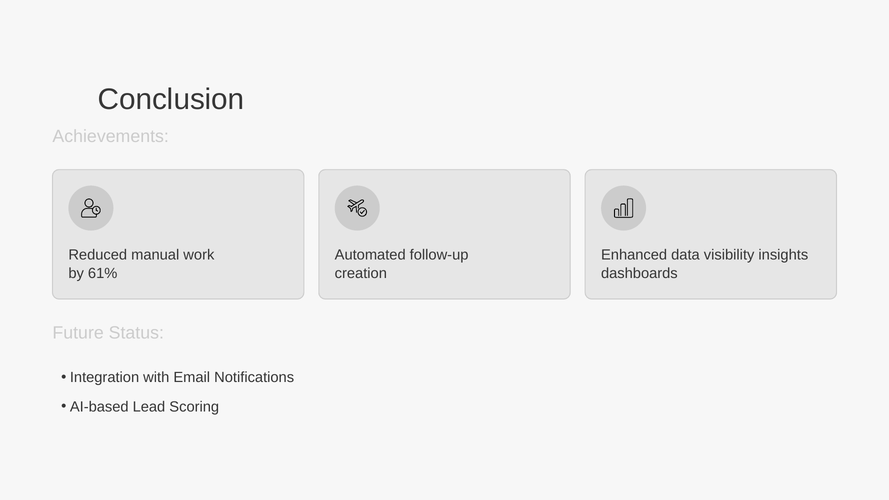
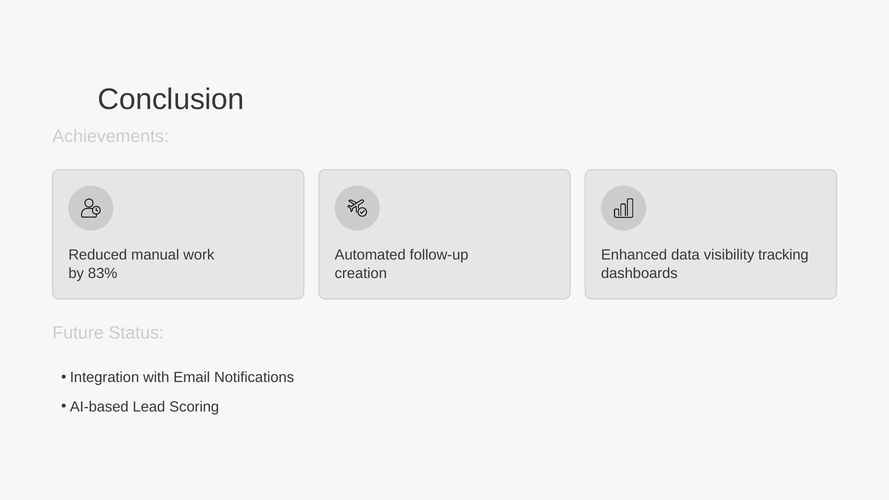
insights: insights -> tracking
61%: 61% -> 83%
